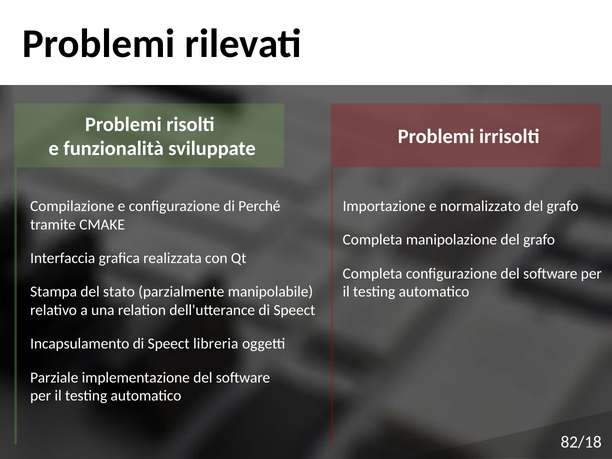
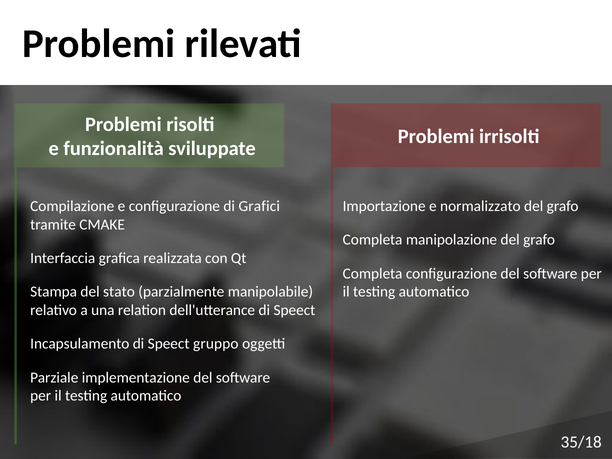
Perché: Perché -> Grafici
libreria: libreria -> gruppo
82/18: 82/18 -> 35/18
